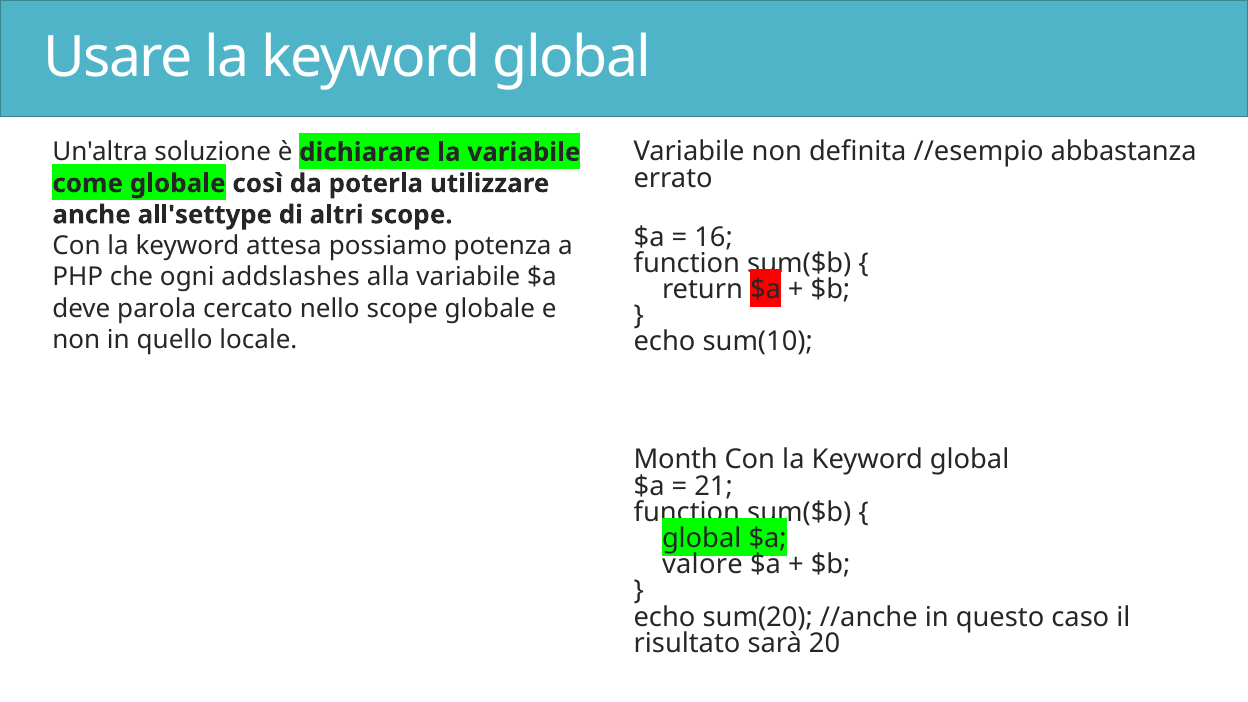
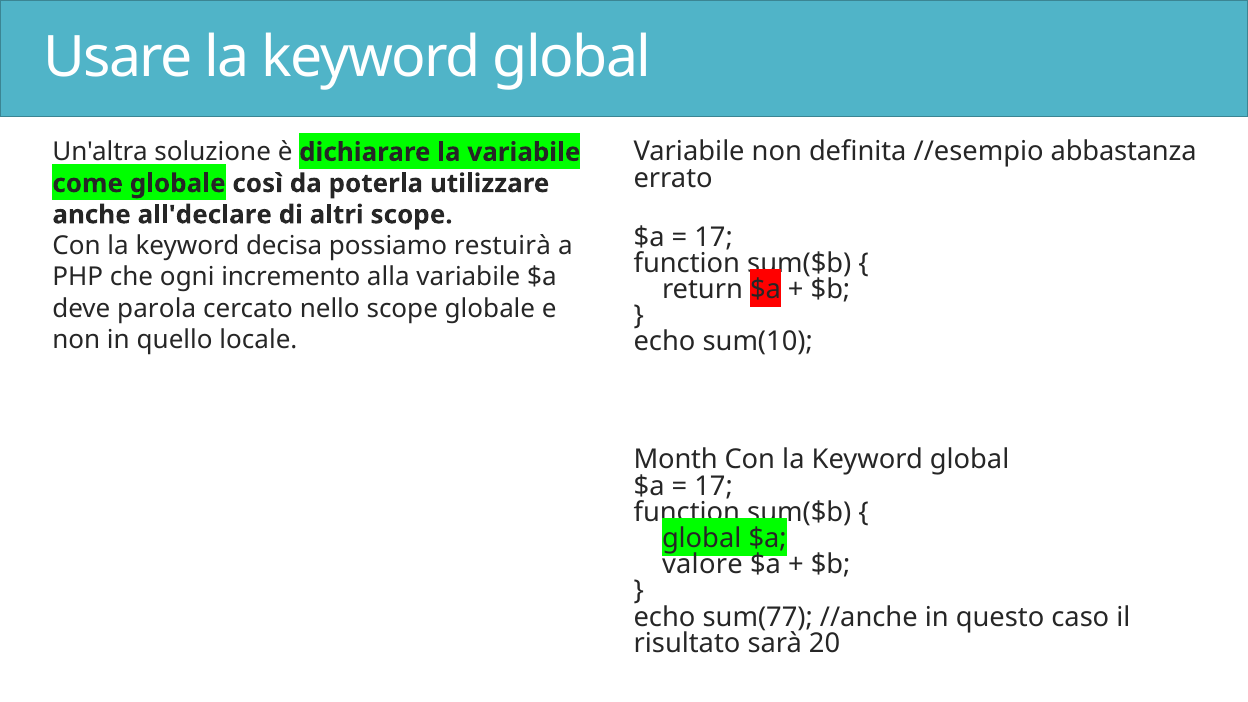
all'settype: all'settype -> all'declare
16 at (714, 237): 16 -> 17
attesa: attesa -> decisa
potenza: potenza -> restuirà
addslashes: addslashes -> incremento
21 at (714, 486): 21 -> 17
sum(20: sum(20 -> sum(77
